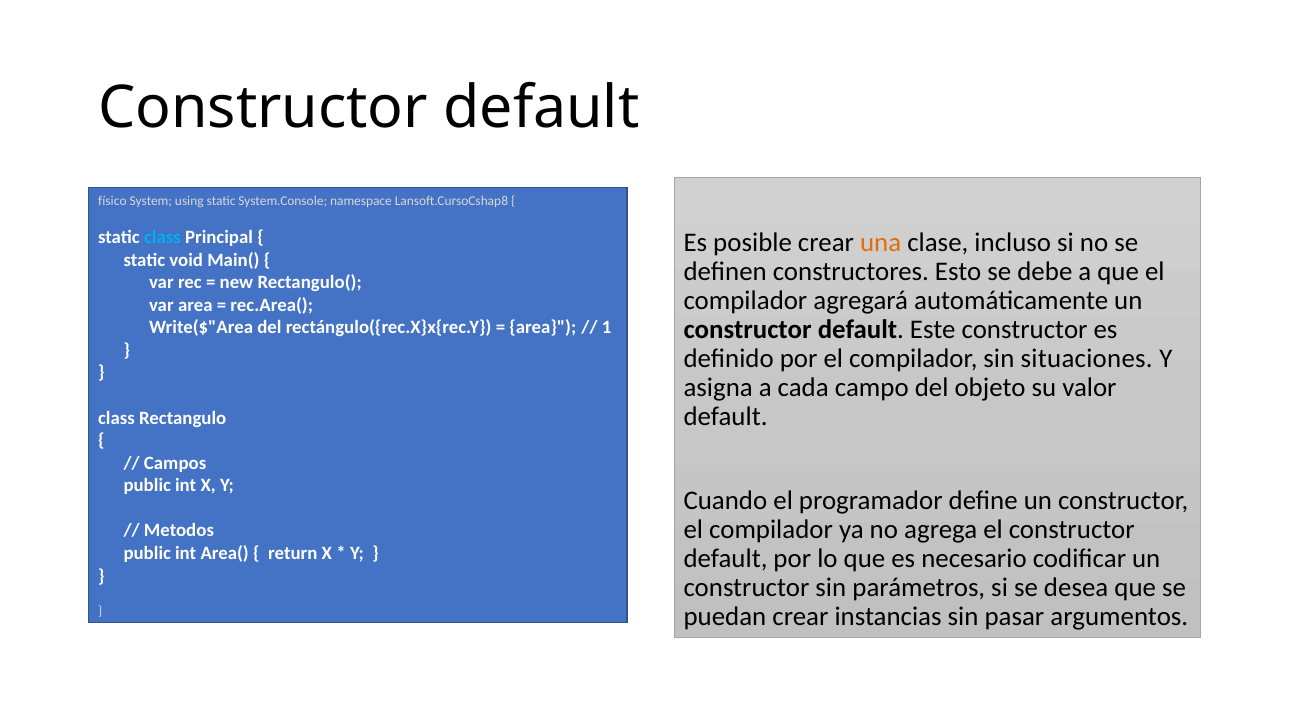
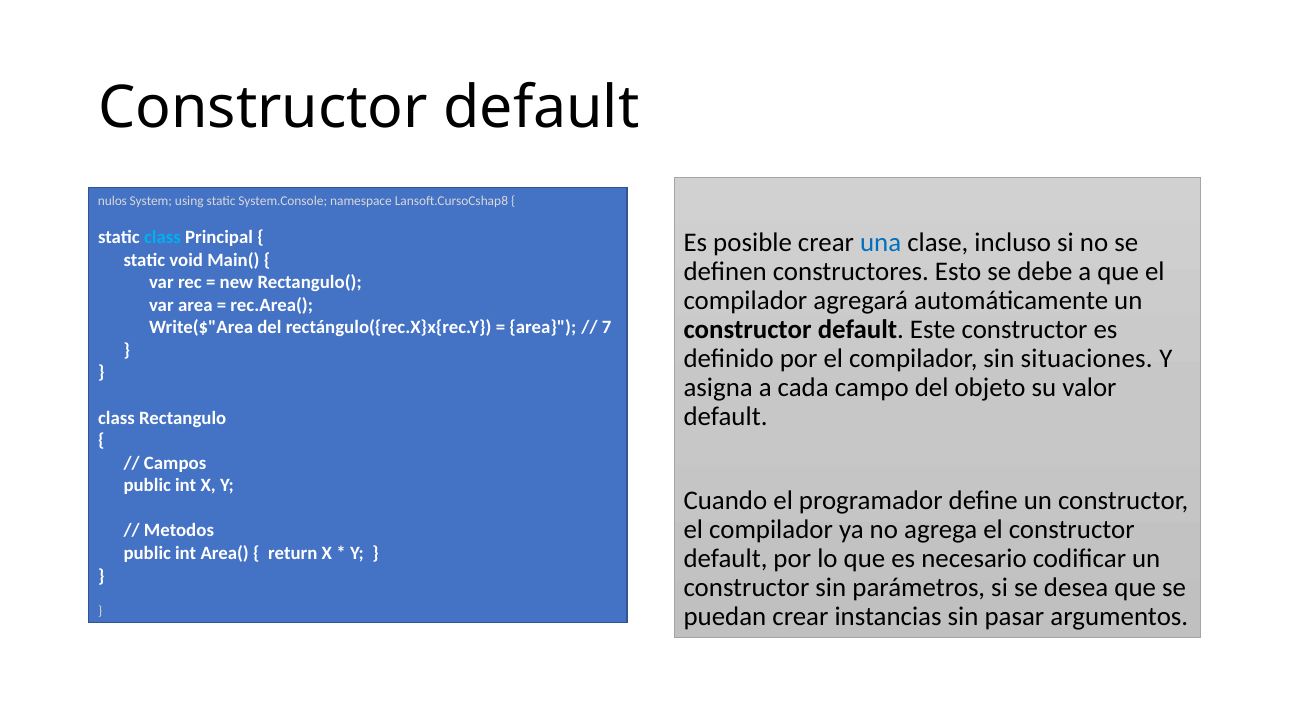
físico: físico -> nulos
una colour: orange -> blue
1: 1 -> 7
